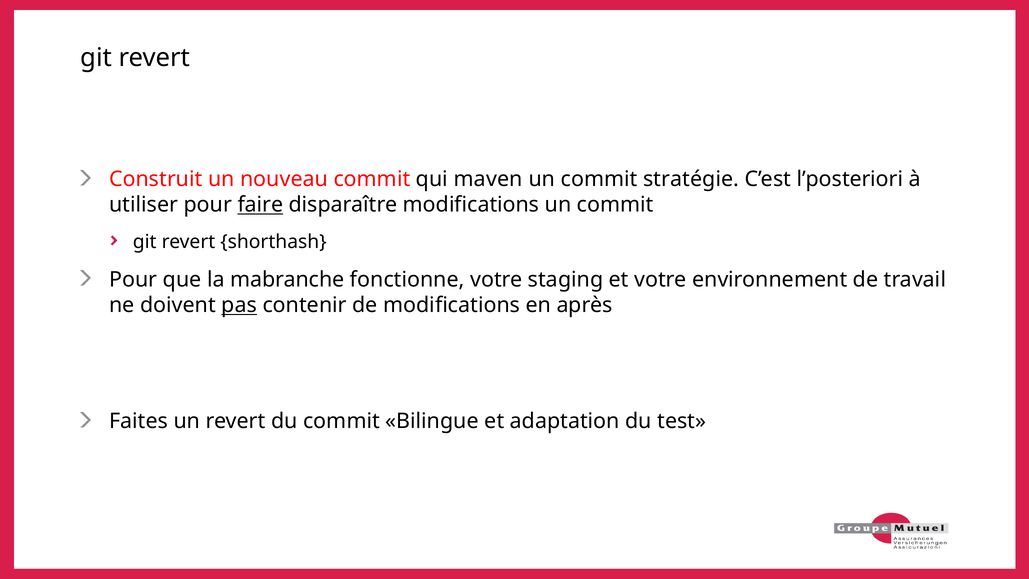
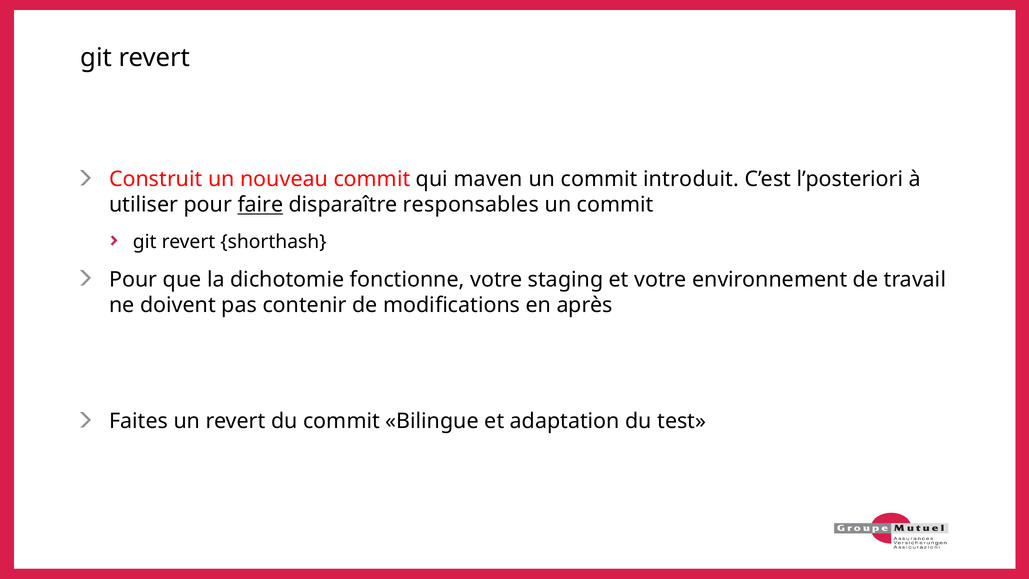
stratégie: stratégie -> introduit
disparaître modifications: modifications -> responsables
mabranche: mabranche -> dichotomie
pas underline: present -> none
